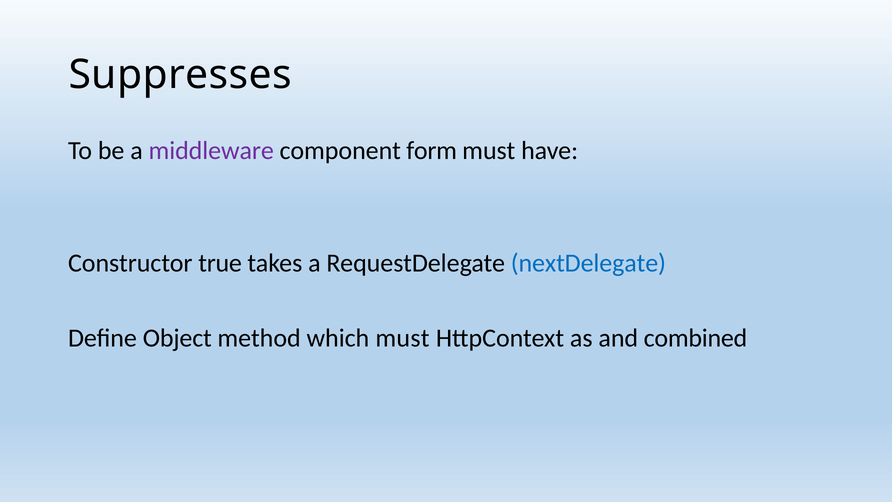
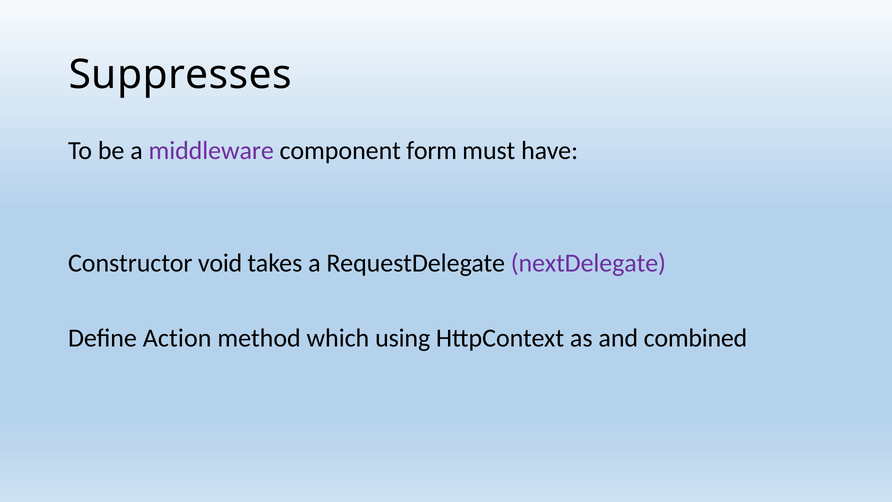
true: true -> void
nextDelegate colour: blue -> purple
Object: Object -> Action
which must: must -> using
